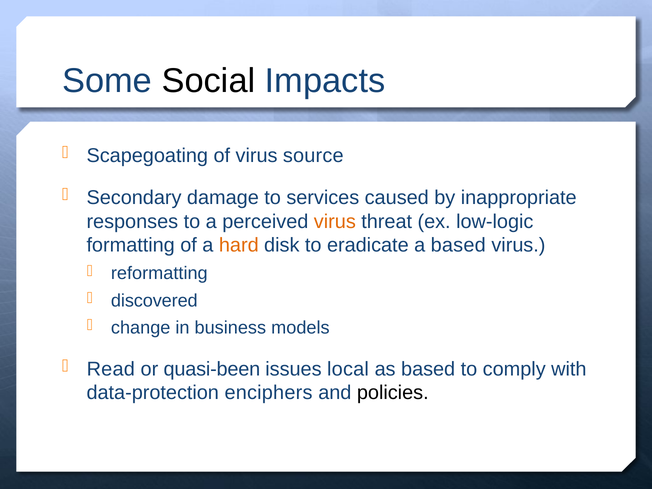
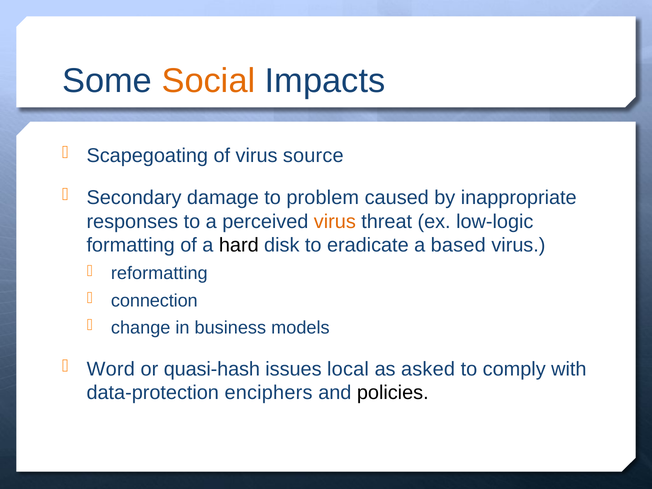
Social colour: black -> orange
services: services -> problem
hard colour: orange -> black
discovered: discovered -> connection
Read: Read -> Word
quasi-been: quasi-been -> quasi-hash
as based: based -> asked
